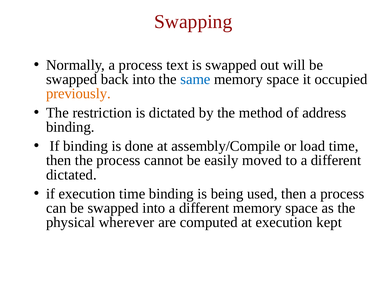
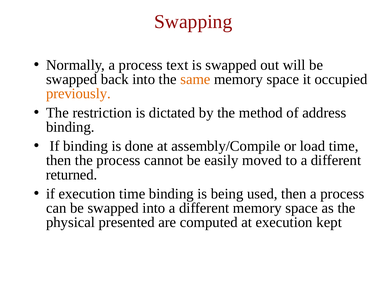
same colour: blue -> orange
dictated at (71, 175): dictated -> returned
wherever: wherever -> presented
